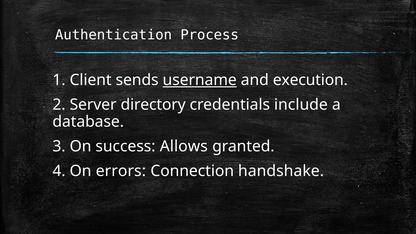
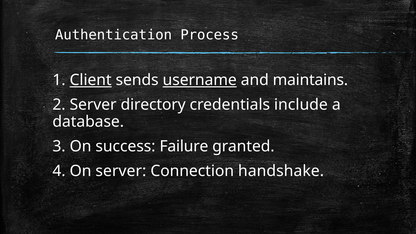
Client underline: none -> present
execution: execution -> maintains
Allows: Allows -> Failure
On errors: errors -> server
